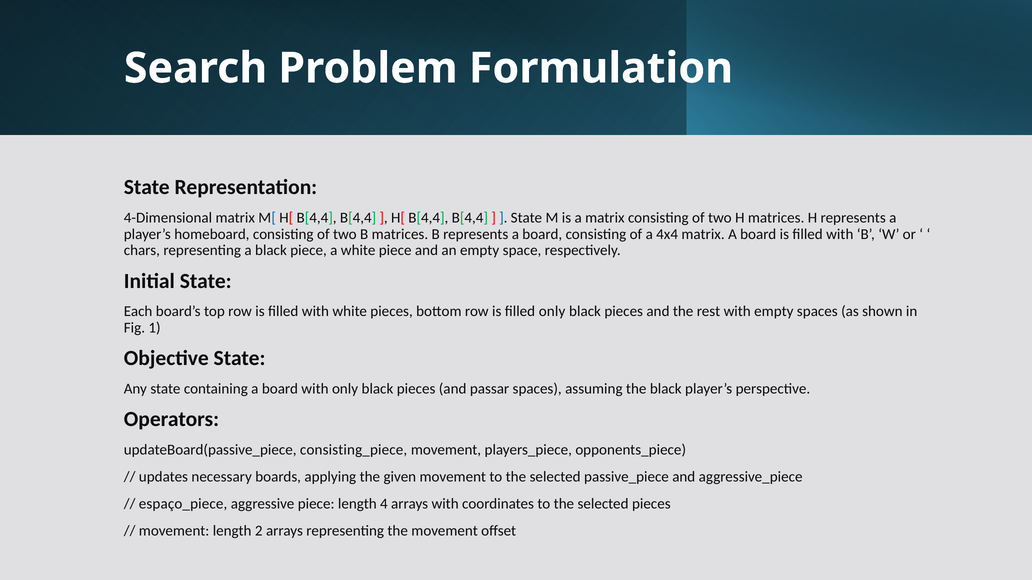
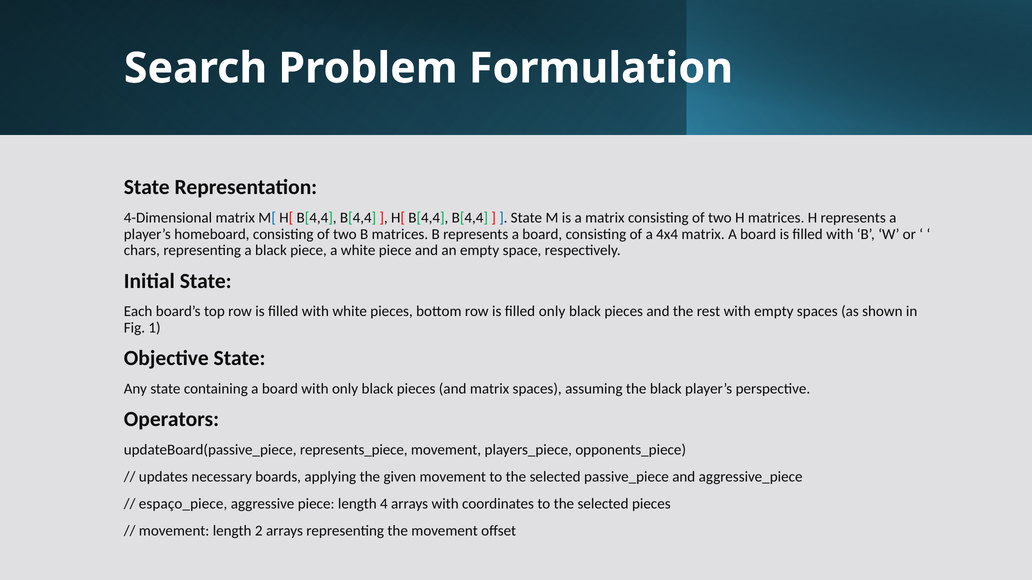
and passar: passar -> matrix
consisting_piece: consisting_piece -> represents_piece
